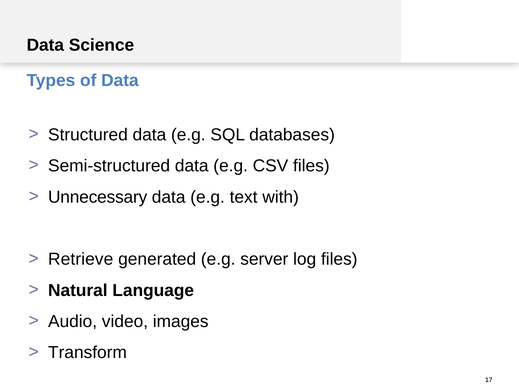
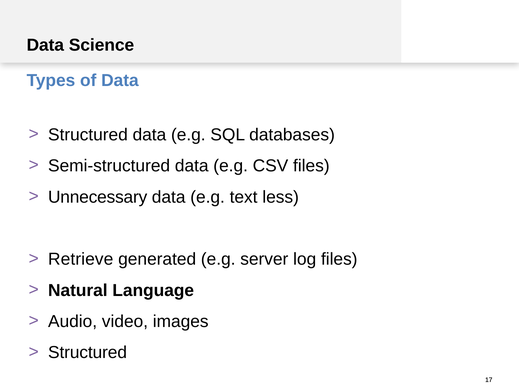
with: with -> less
Transform at (87, 353): Transform -> Structured
